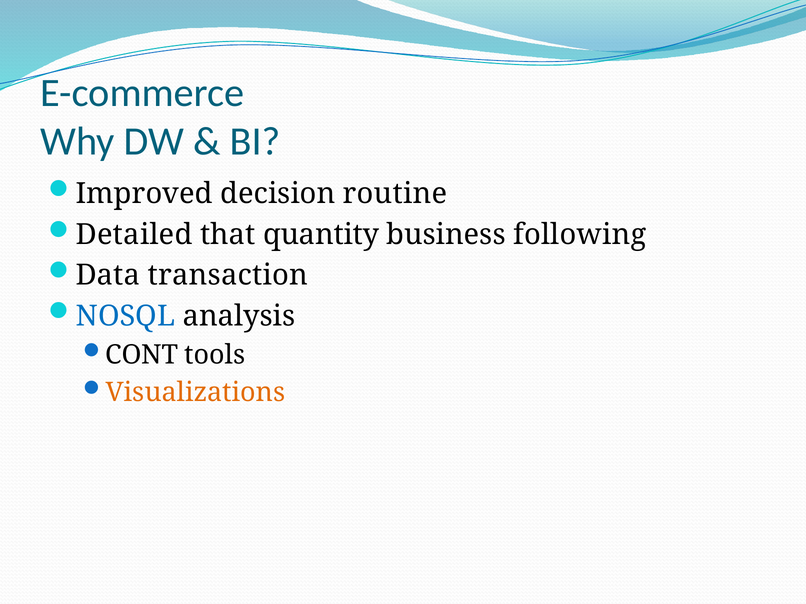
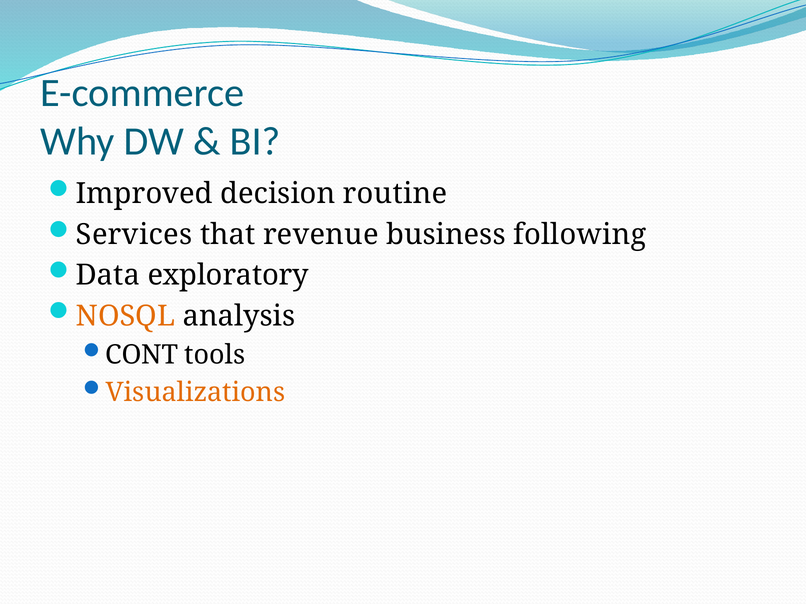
Detailed: Detailed -> Services
quantity: quantity -> revenue
transaction: transaction -> exploratory
NOSQL colour: blue -> orange
